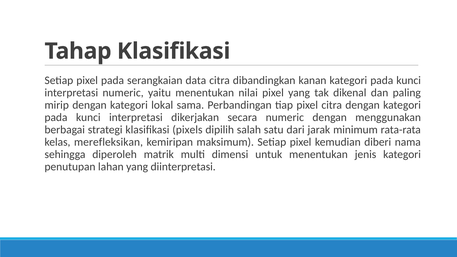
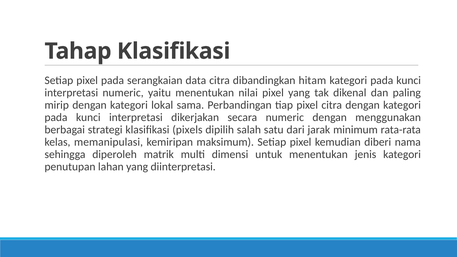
kanan: kanan -> hitam
merefleksikan: merefleksikan -> memanipulasi
